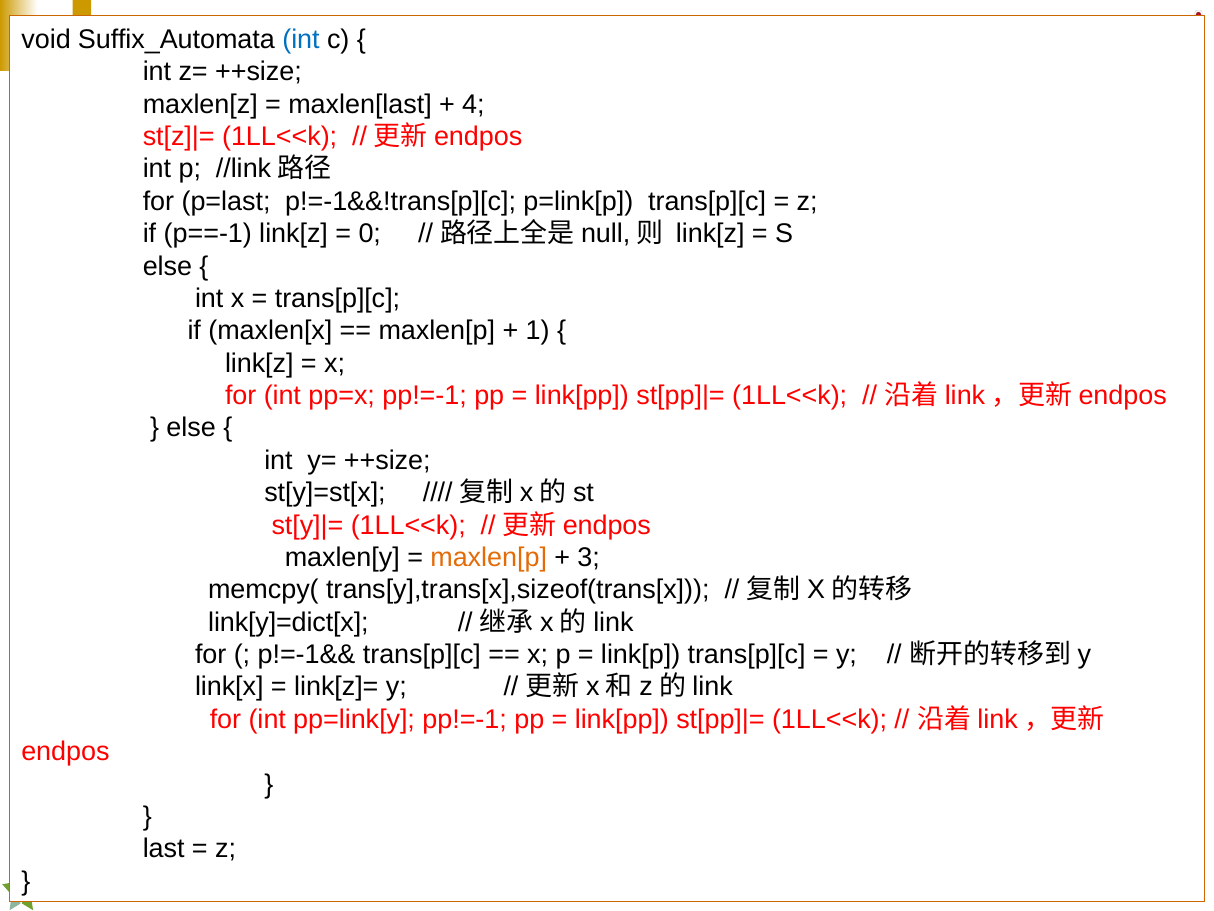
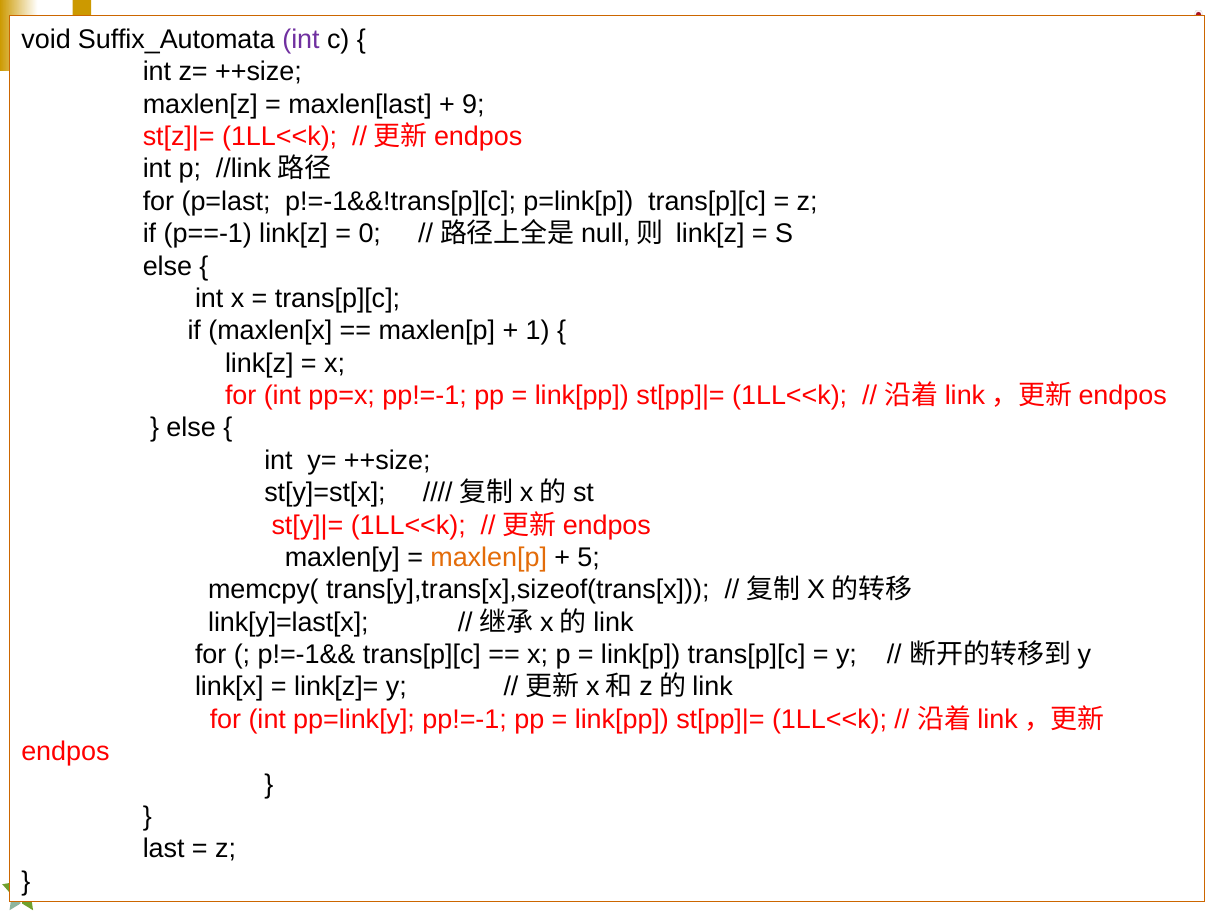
int at (301, 40) colour: blue -> purple
4: 4 -> 9
3: 3 -> 5
link[y]=dict[x: link[y]=dict[x -> link[y]=last[x
